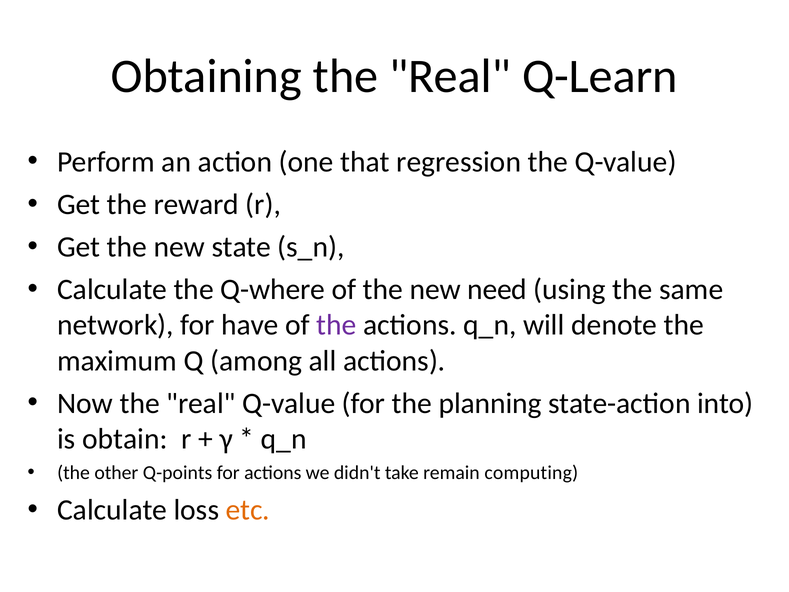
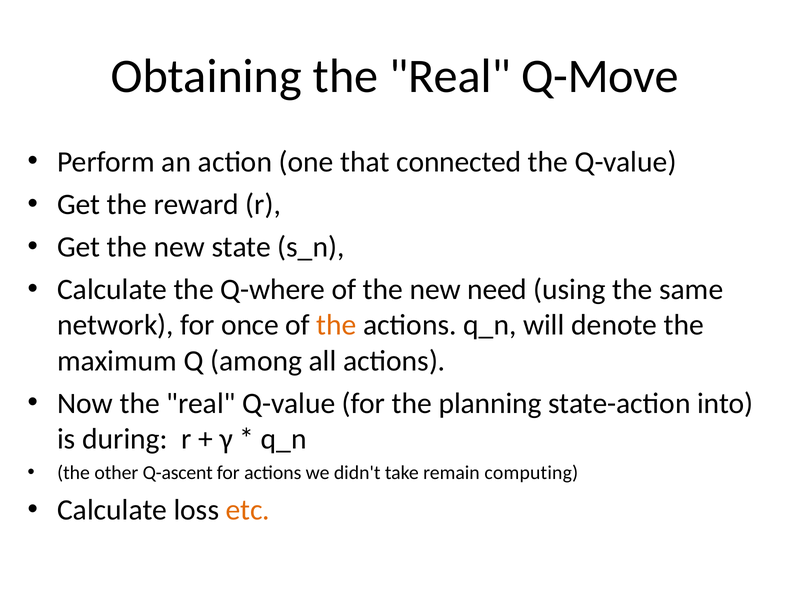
Q-Learn: Q-Learn -> Q-Move
regression: regression -> connected
have: have -> once
the at (336, 325) colour: purple -> orange
obtain: obtain -> during
Q-points: Q-points -> Q-ascent
